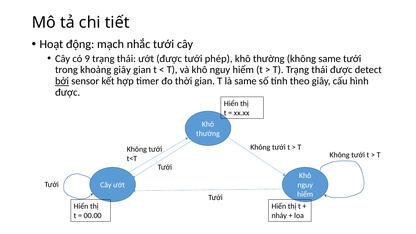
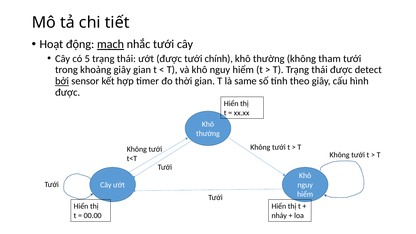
mạch underline: none -> present
9: 9 -> 5
phép: phép -> chính
không same: same -> tham
